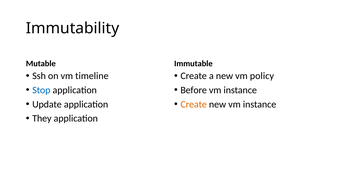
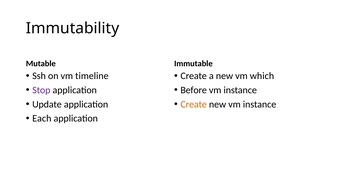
policy: policy -> which
Stop colour: blue -> purple
They: They -> Each
